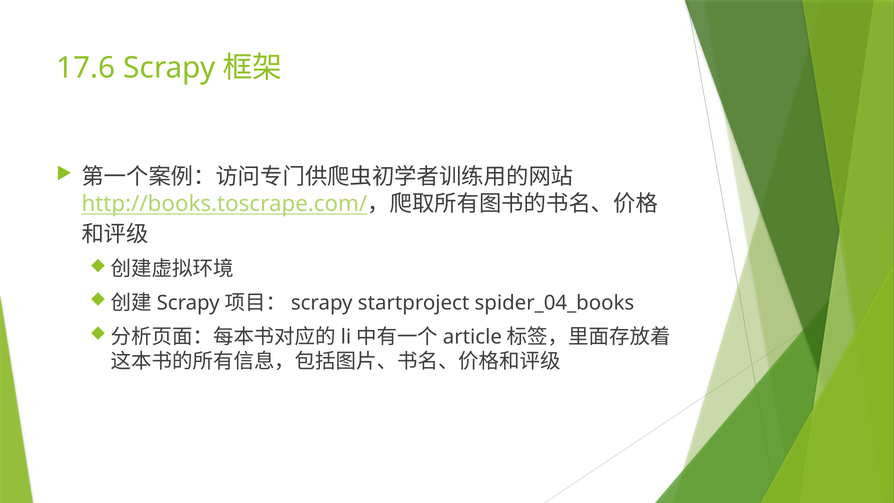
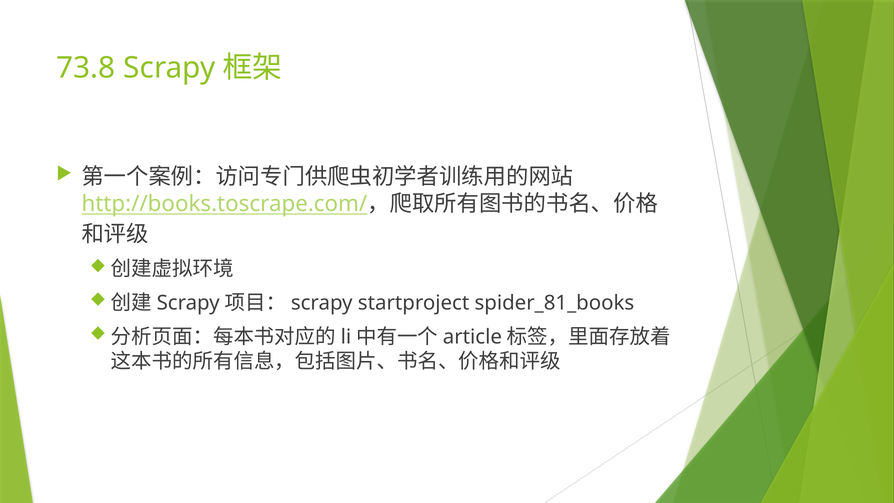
17.6: 17.6 -> 73.8
spider_04_books: spider_04_books -> spider_81_books
